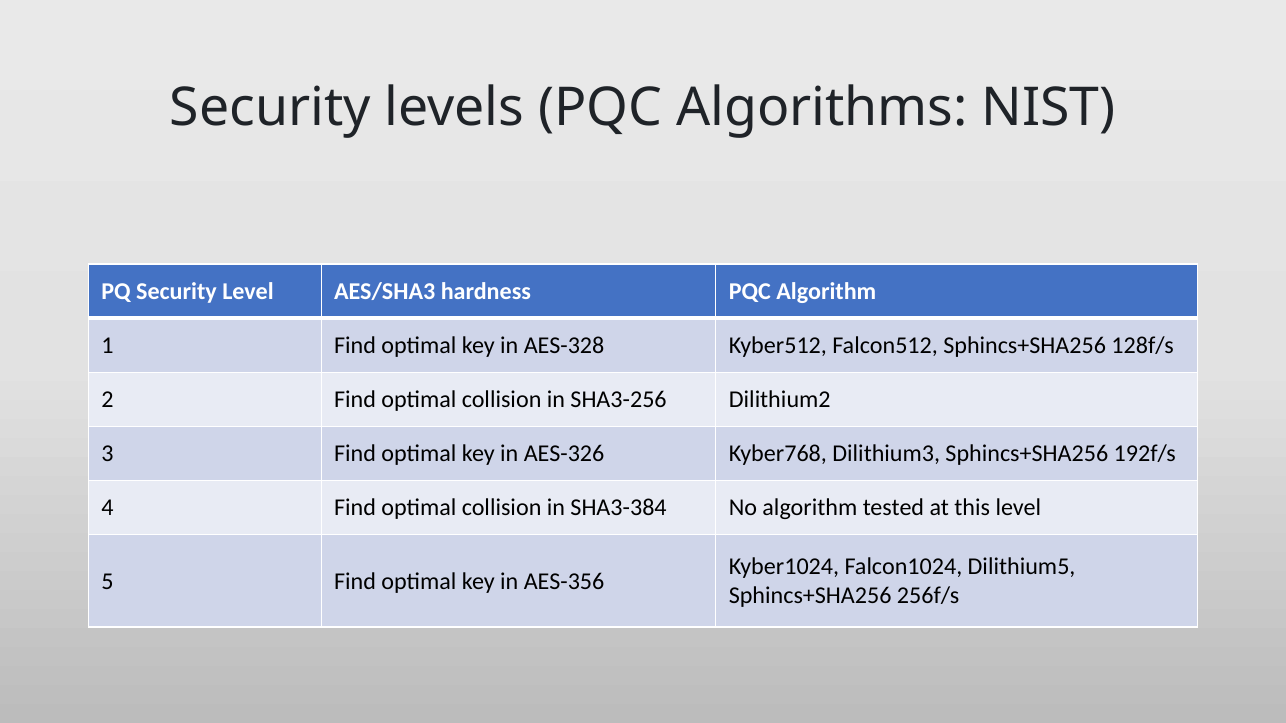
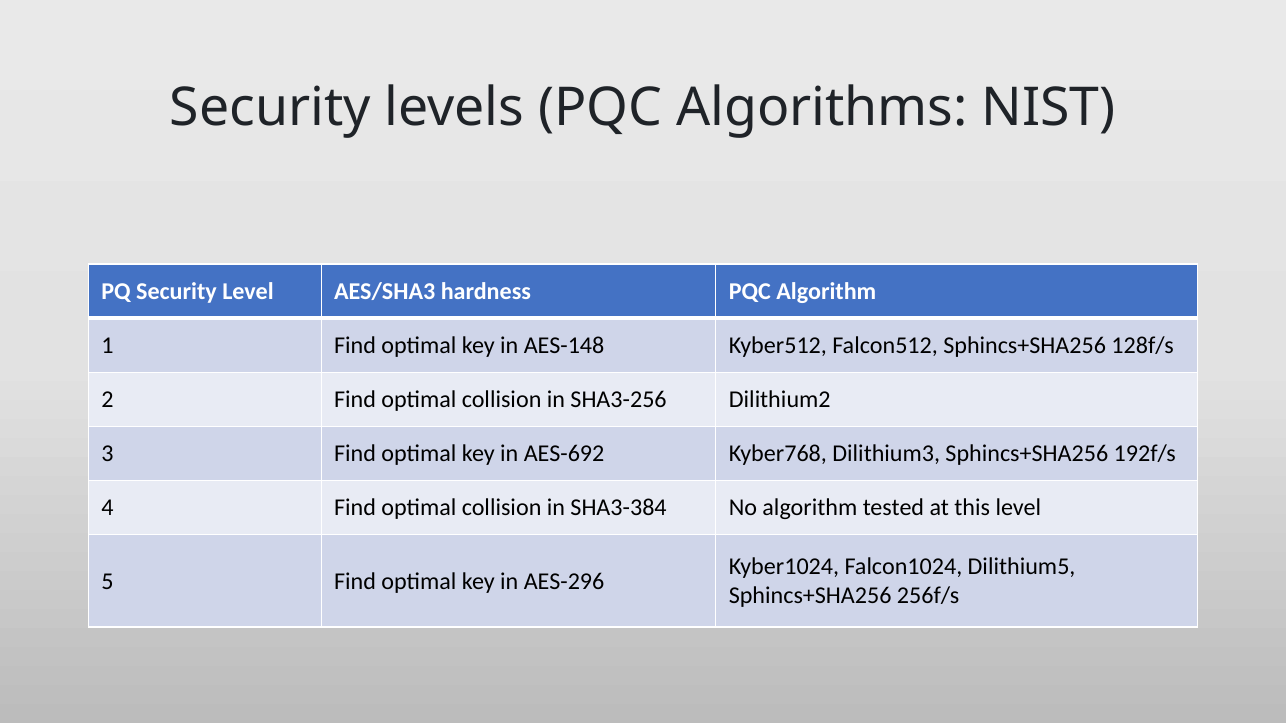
AES-328: AES-328 -> AES-148
AES-326: AES-326 -> AES-692
AES-356: AES-356 -> AES-296
